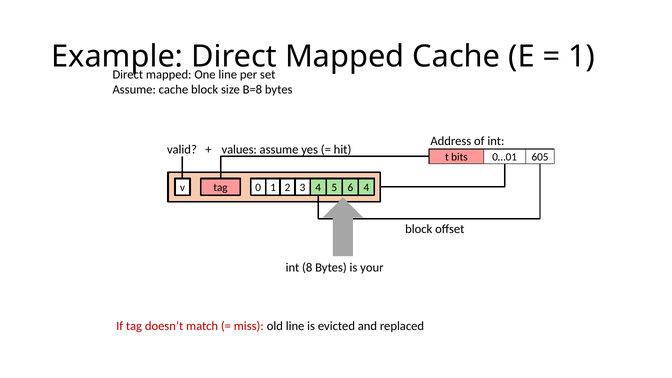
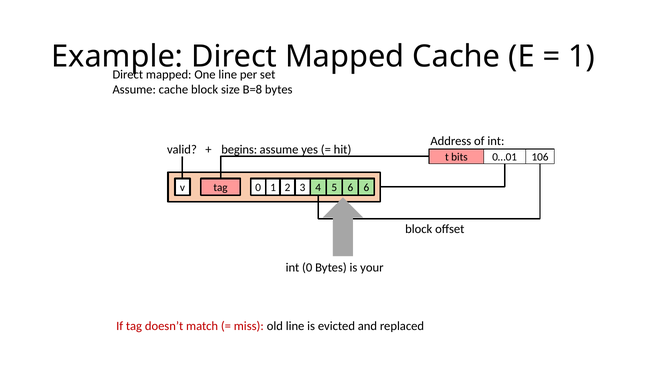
values: values -> begins
605: 605 -> 106
2 4: 4 -> 6
8 at (307, 268): 8 -> 0
